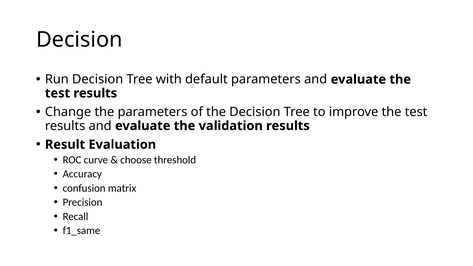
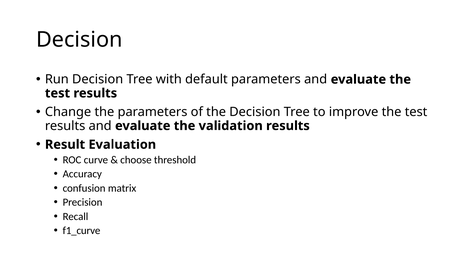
f1_same: f1_same -> f1_curve
